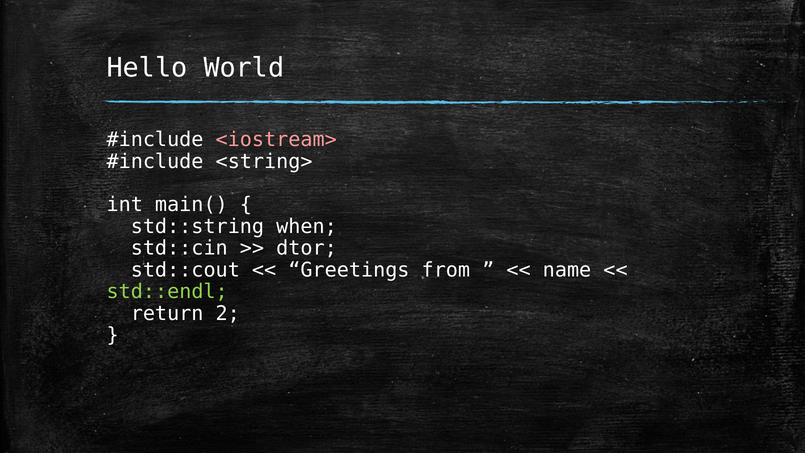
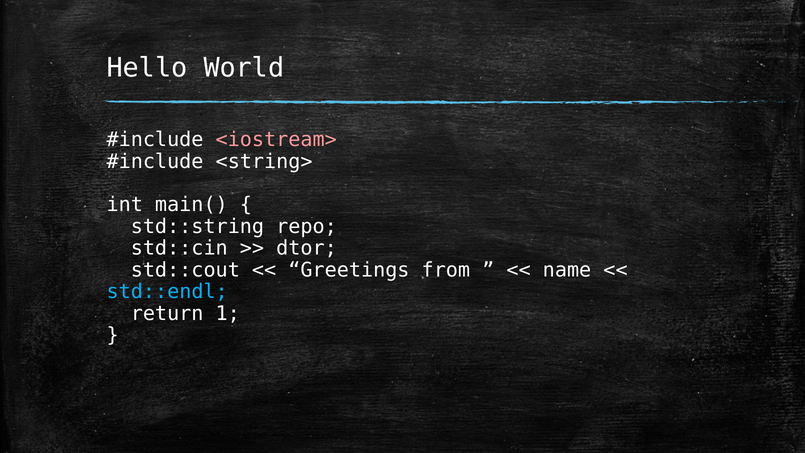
when: when -> repo
std::endl colour: light green -> light blue
2: 2 -> 1
